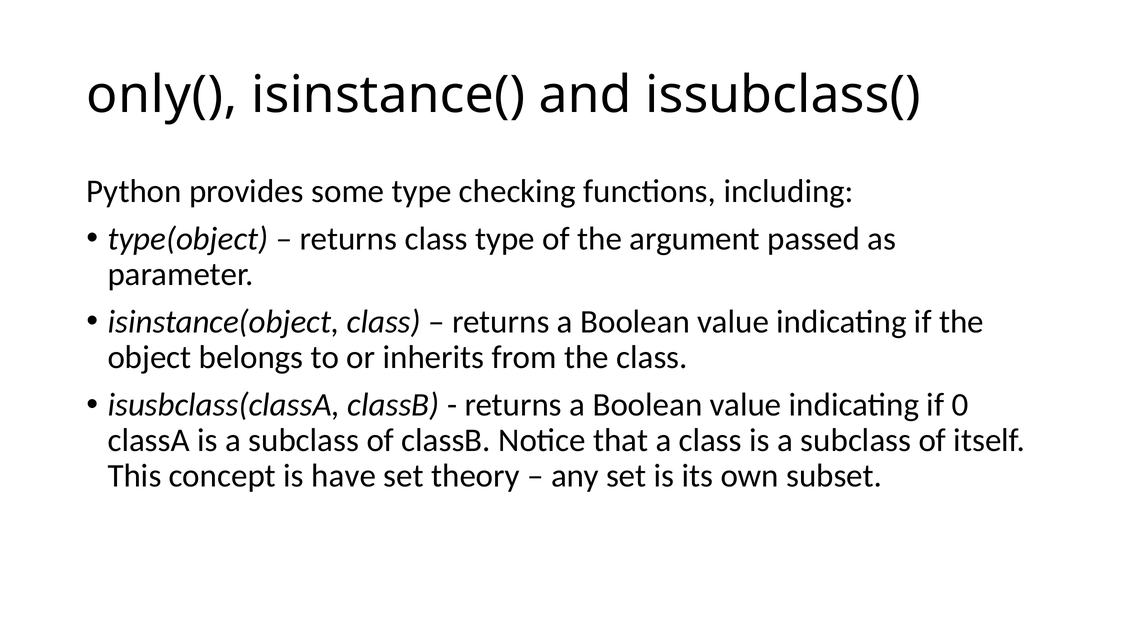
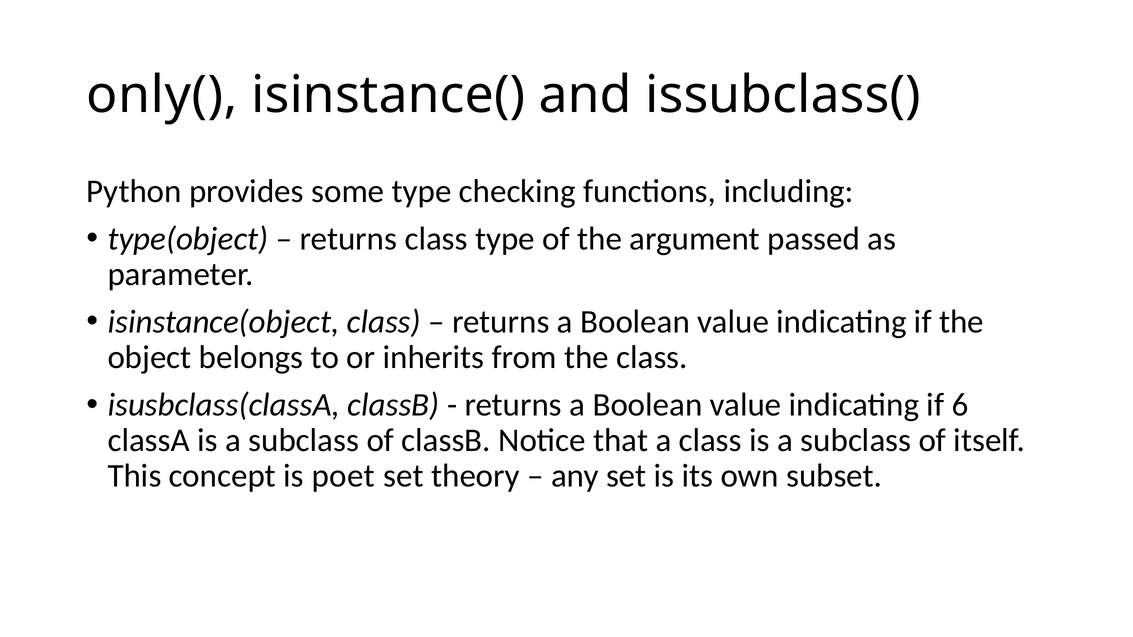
0: 0 -> 6
have: have -> poet
